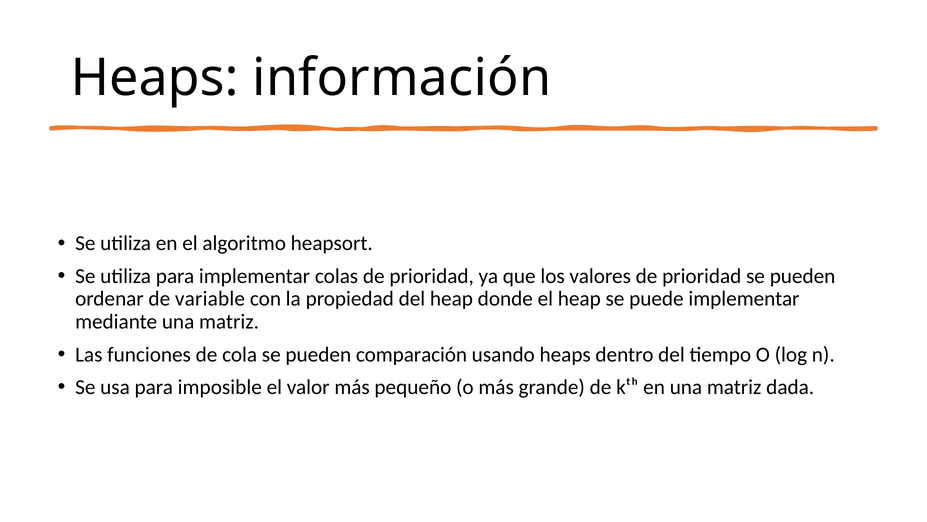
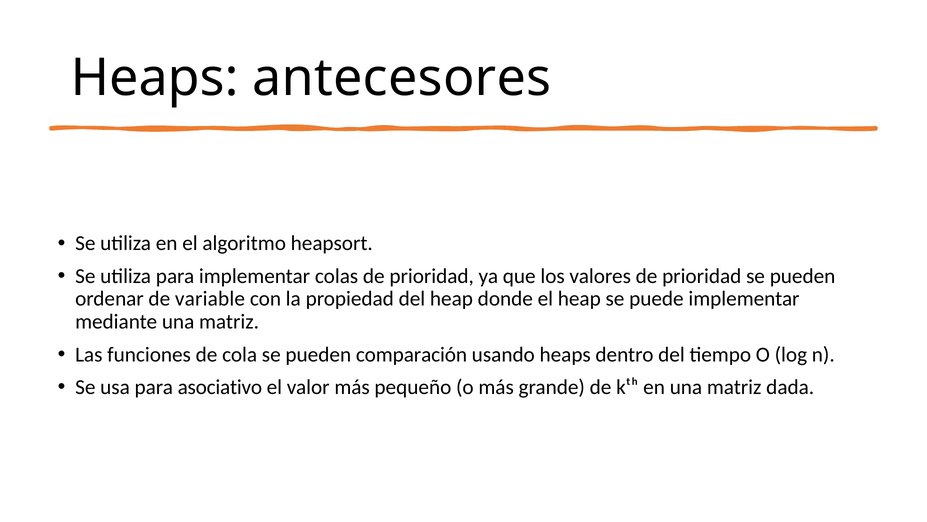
información: información -> antecesores
imposible: imposible -> asociativo
